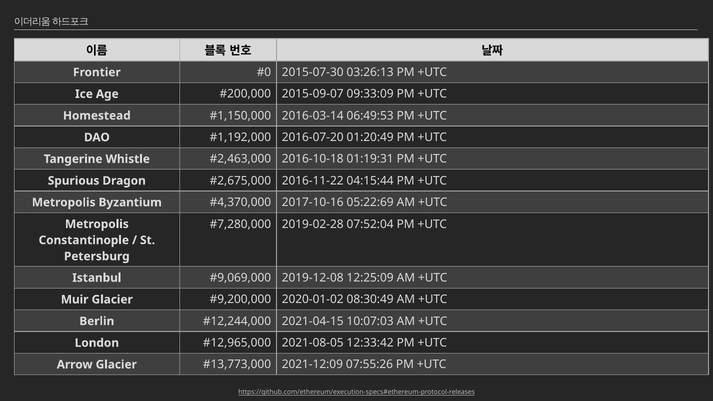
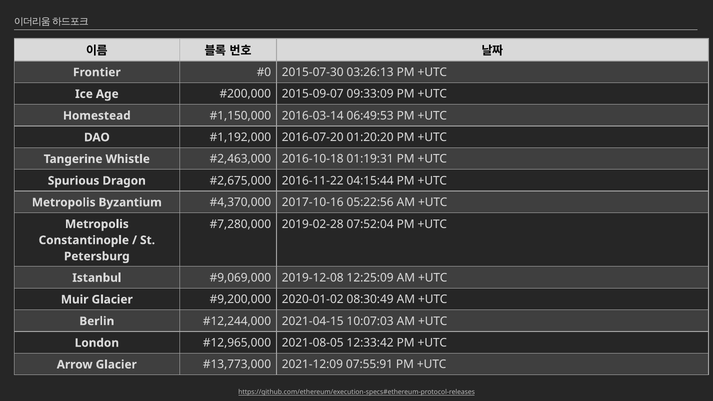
01:20:49: 01:20:49 -> 01:20:20
05:22:69: 05:22:69 -> 05:22:56
07:55:26: 07:55:26 -> 07:55:91
